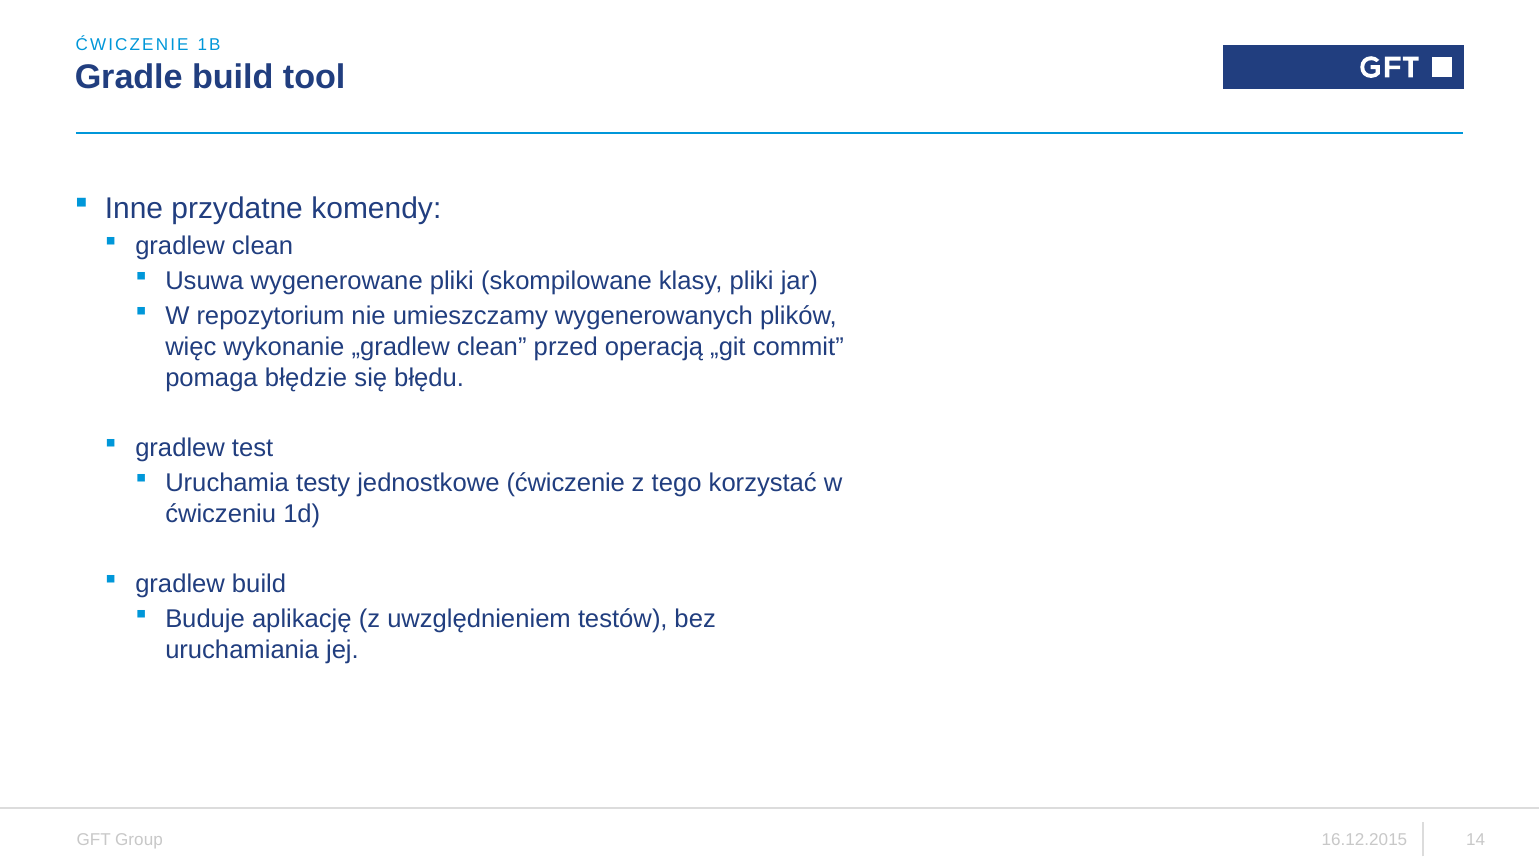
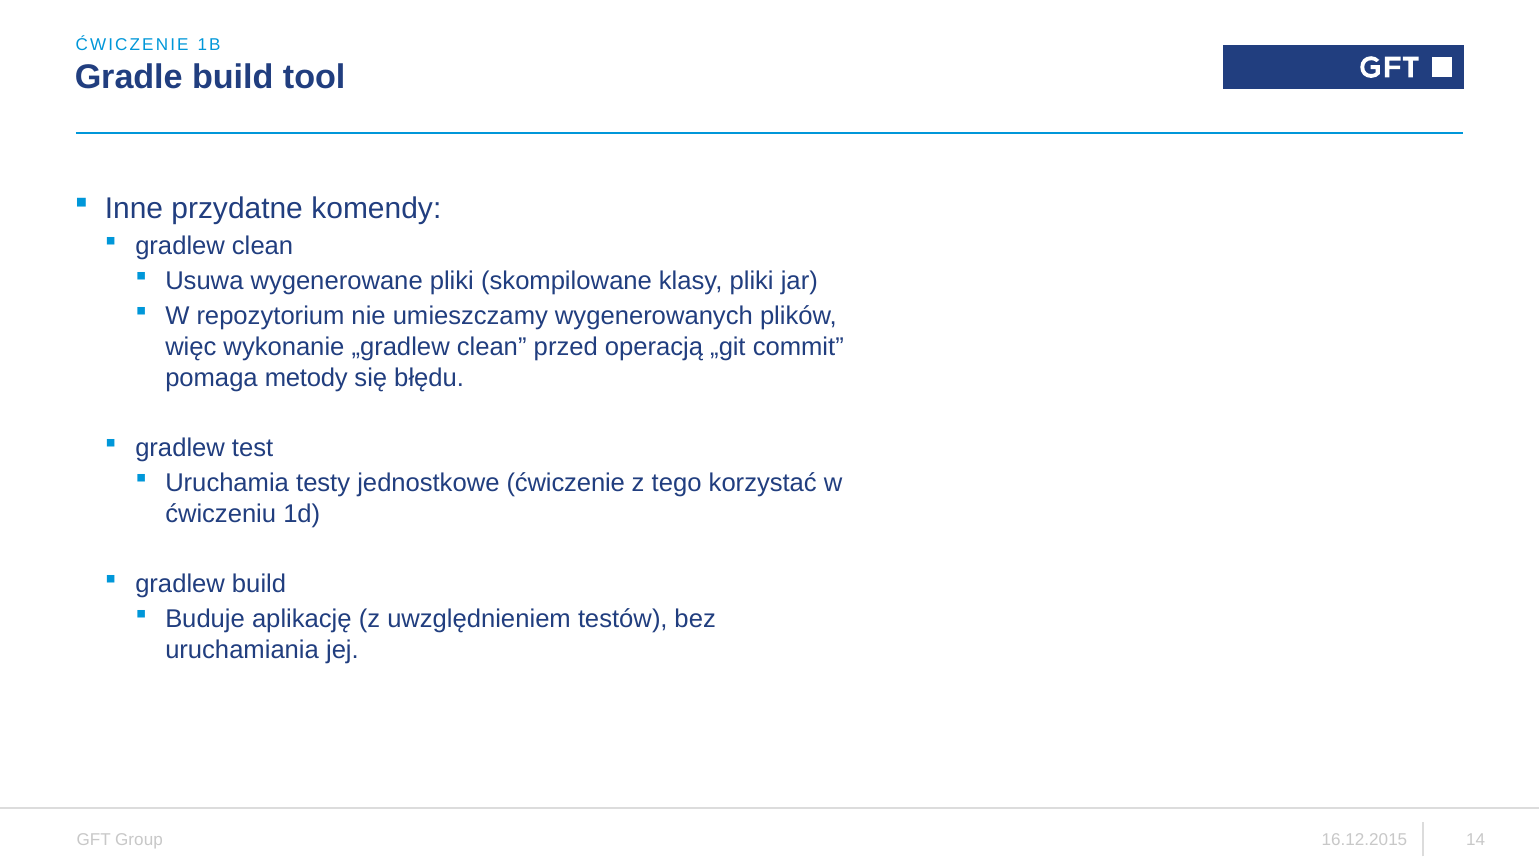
błędzie: błędzie -> metody
